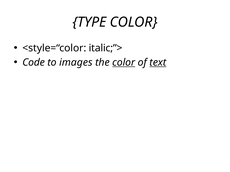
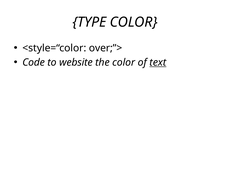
italic;”>: italic;”> -> over;”>
images: images -> website
color at (124, 63) underline: present -> none
